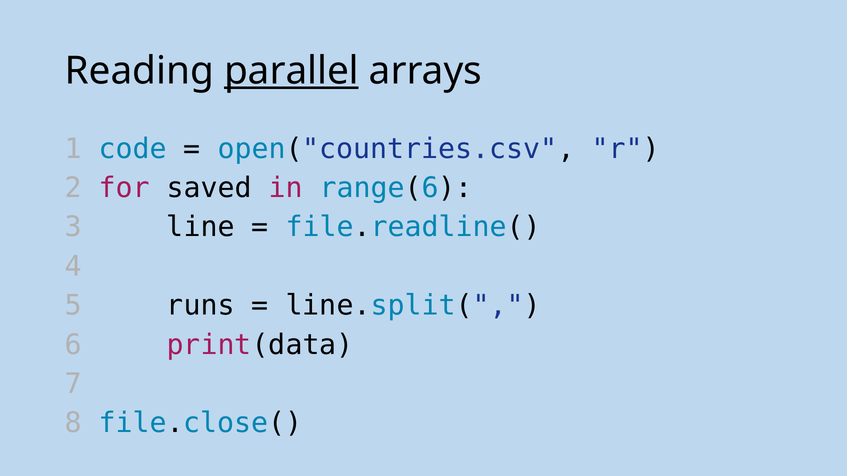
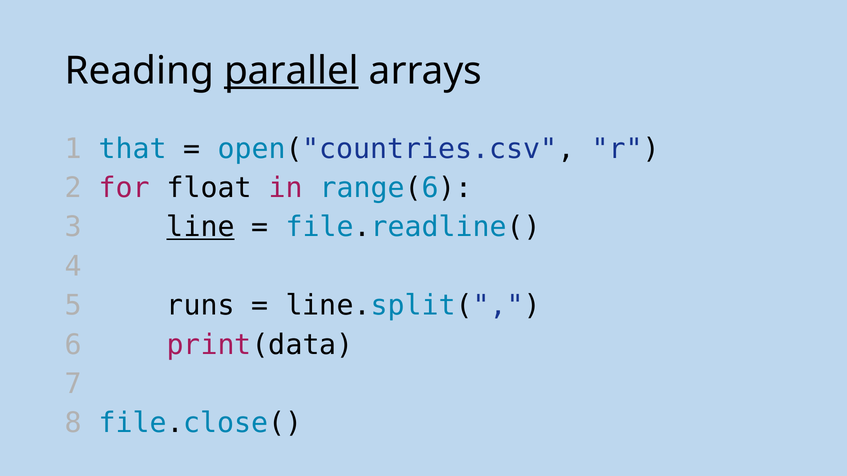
code: code -> that
saved: saved -> float
line underline: none -> present
